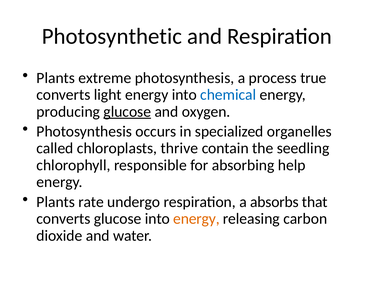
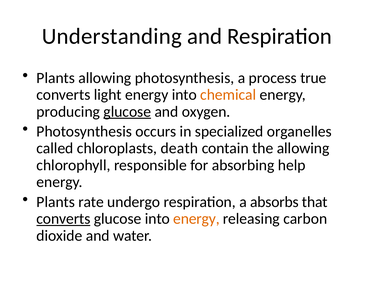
Photosynthetic: Photosynthetic -> Understanding
Plants extreme: extreme -> allowing
chemical colour: blue -> orange
thrive: thrive -> death
the seedling: seedling -> allowing
converts at (63, 218) underline: none -> present
